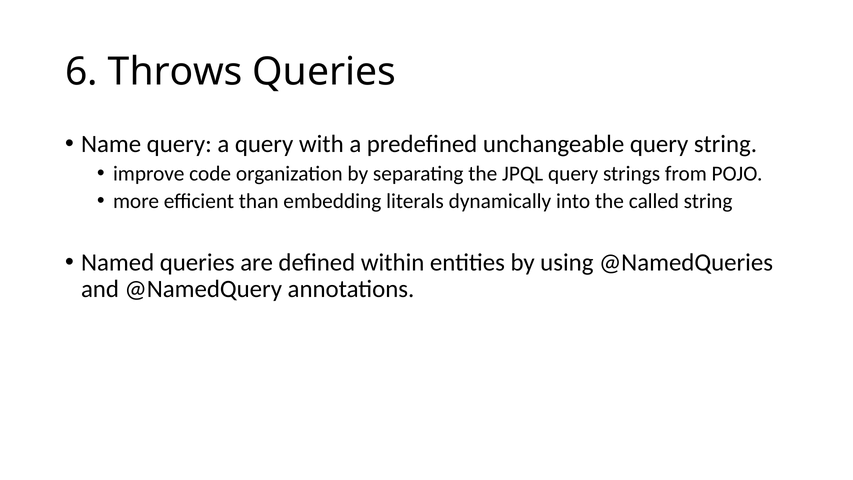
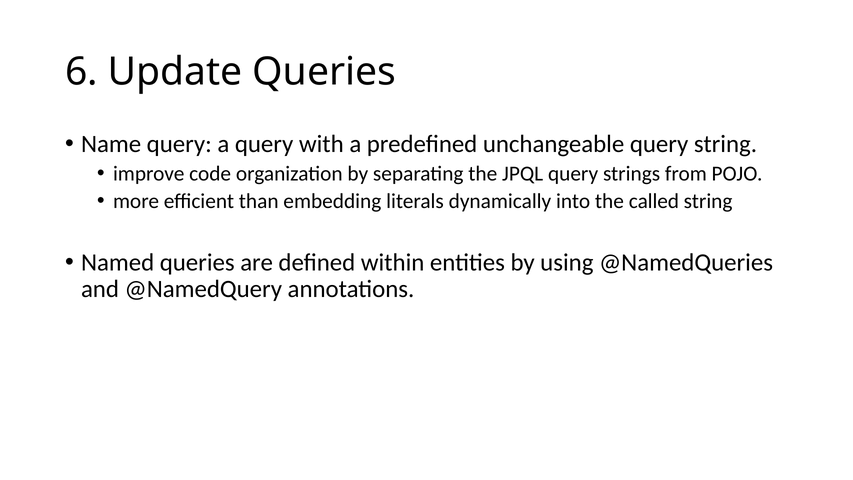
Throws: Throws -> Update
